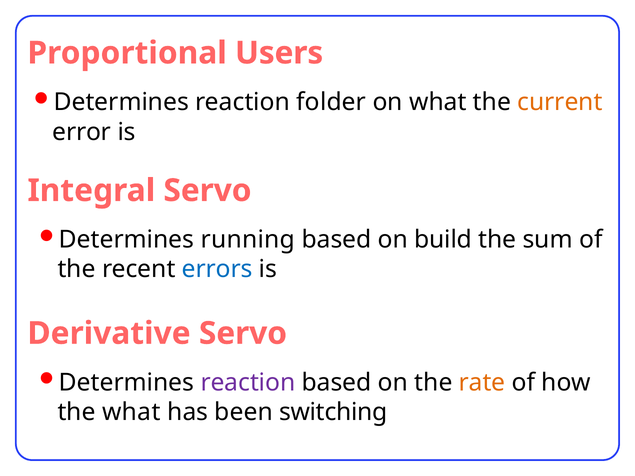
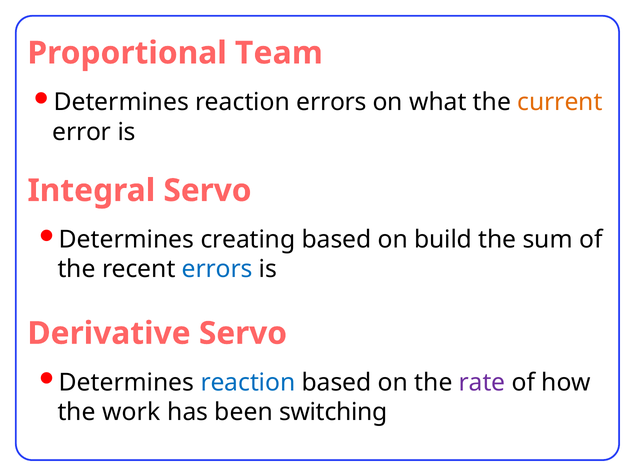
Users: Users -> Team
reaction folder: folder -> errors
running: running -> creating
reaction at (248, 383) colour: purple -> blue
rate colour: orange -> purple
the what: what -> work
